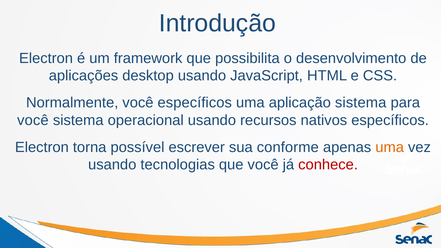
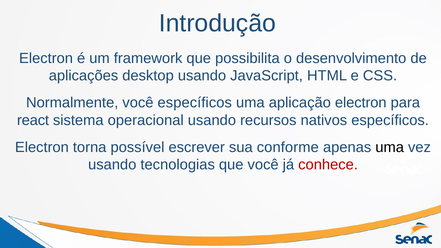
aplicação sistema: sistema -> electron
você at (33, 120): você -> react
uma at (390, 147) colour: orange -> black
